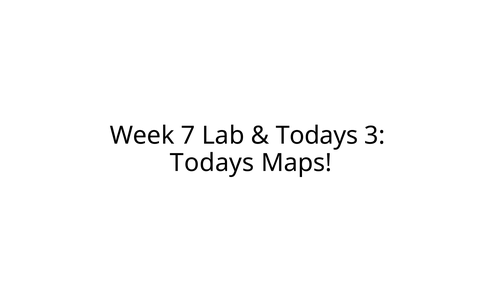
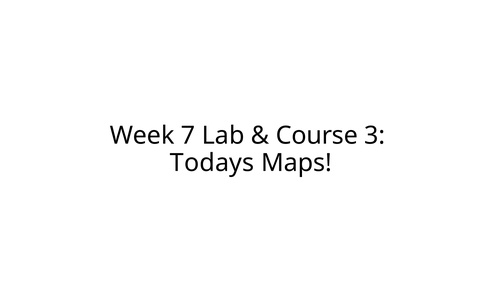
Todays at (317, 136): Todays -> Course
